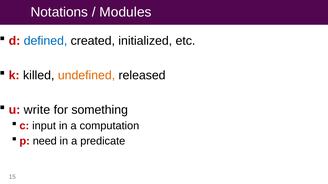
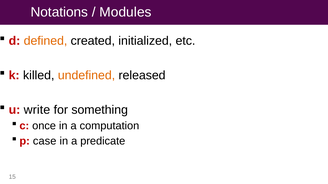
defined colour: blue -> orange
input: input -> once
need: need -> case
